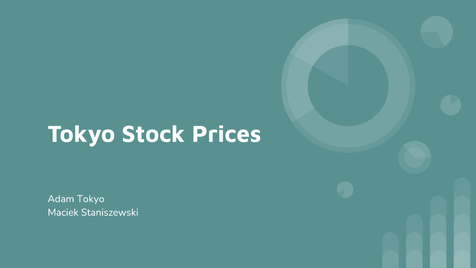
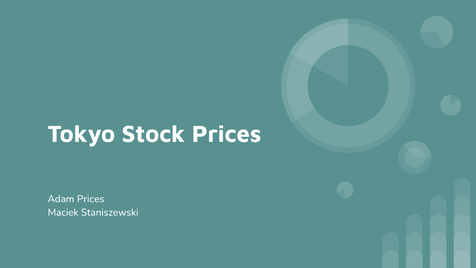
Adam Tokyo: Tokyo -> Prices
